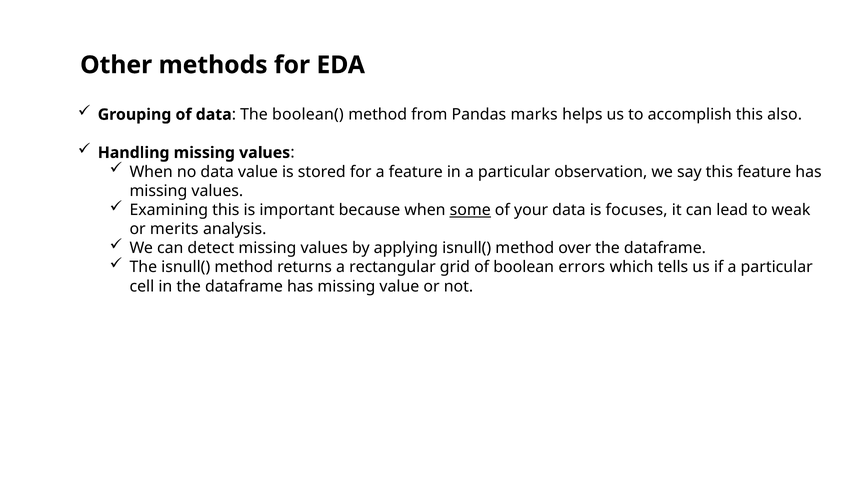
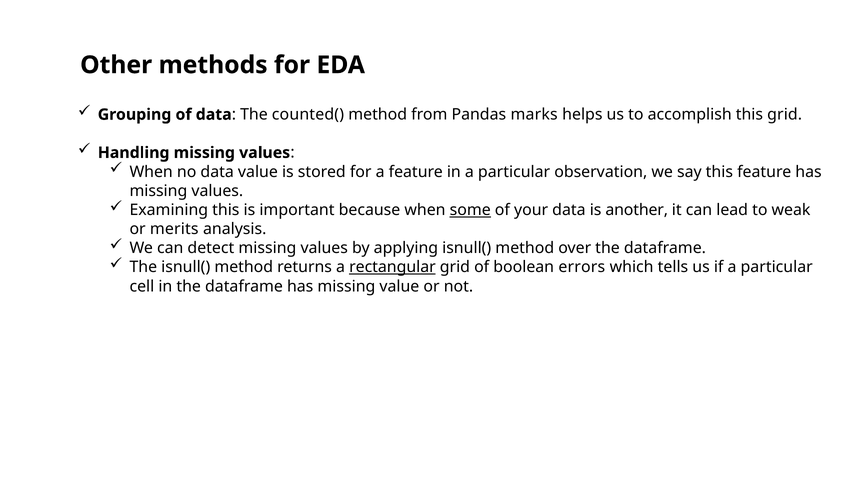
boolean(: boolean( -> counted(
this also: also -> grid
focuses: focuses -> another
rectangular underline: none -> present
